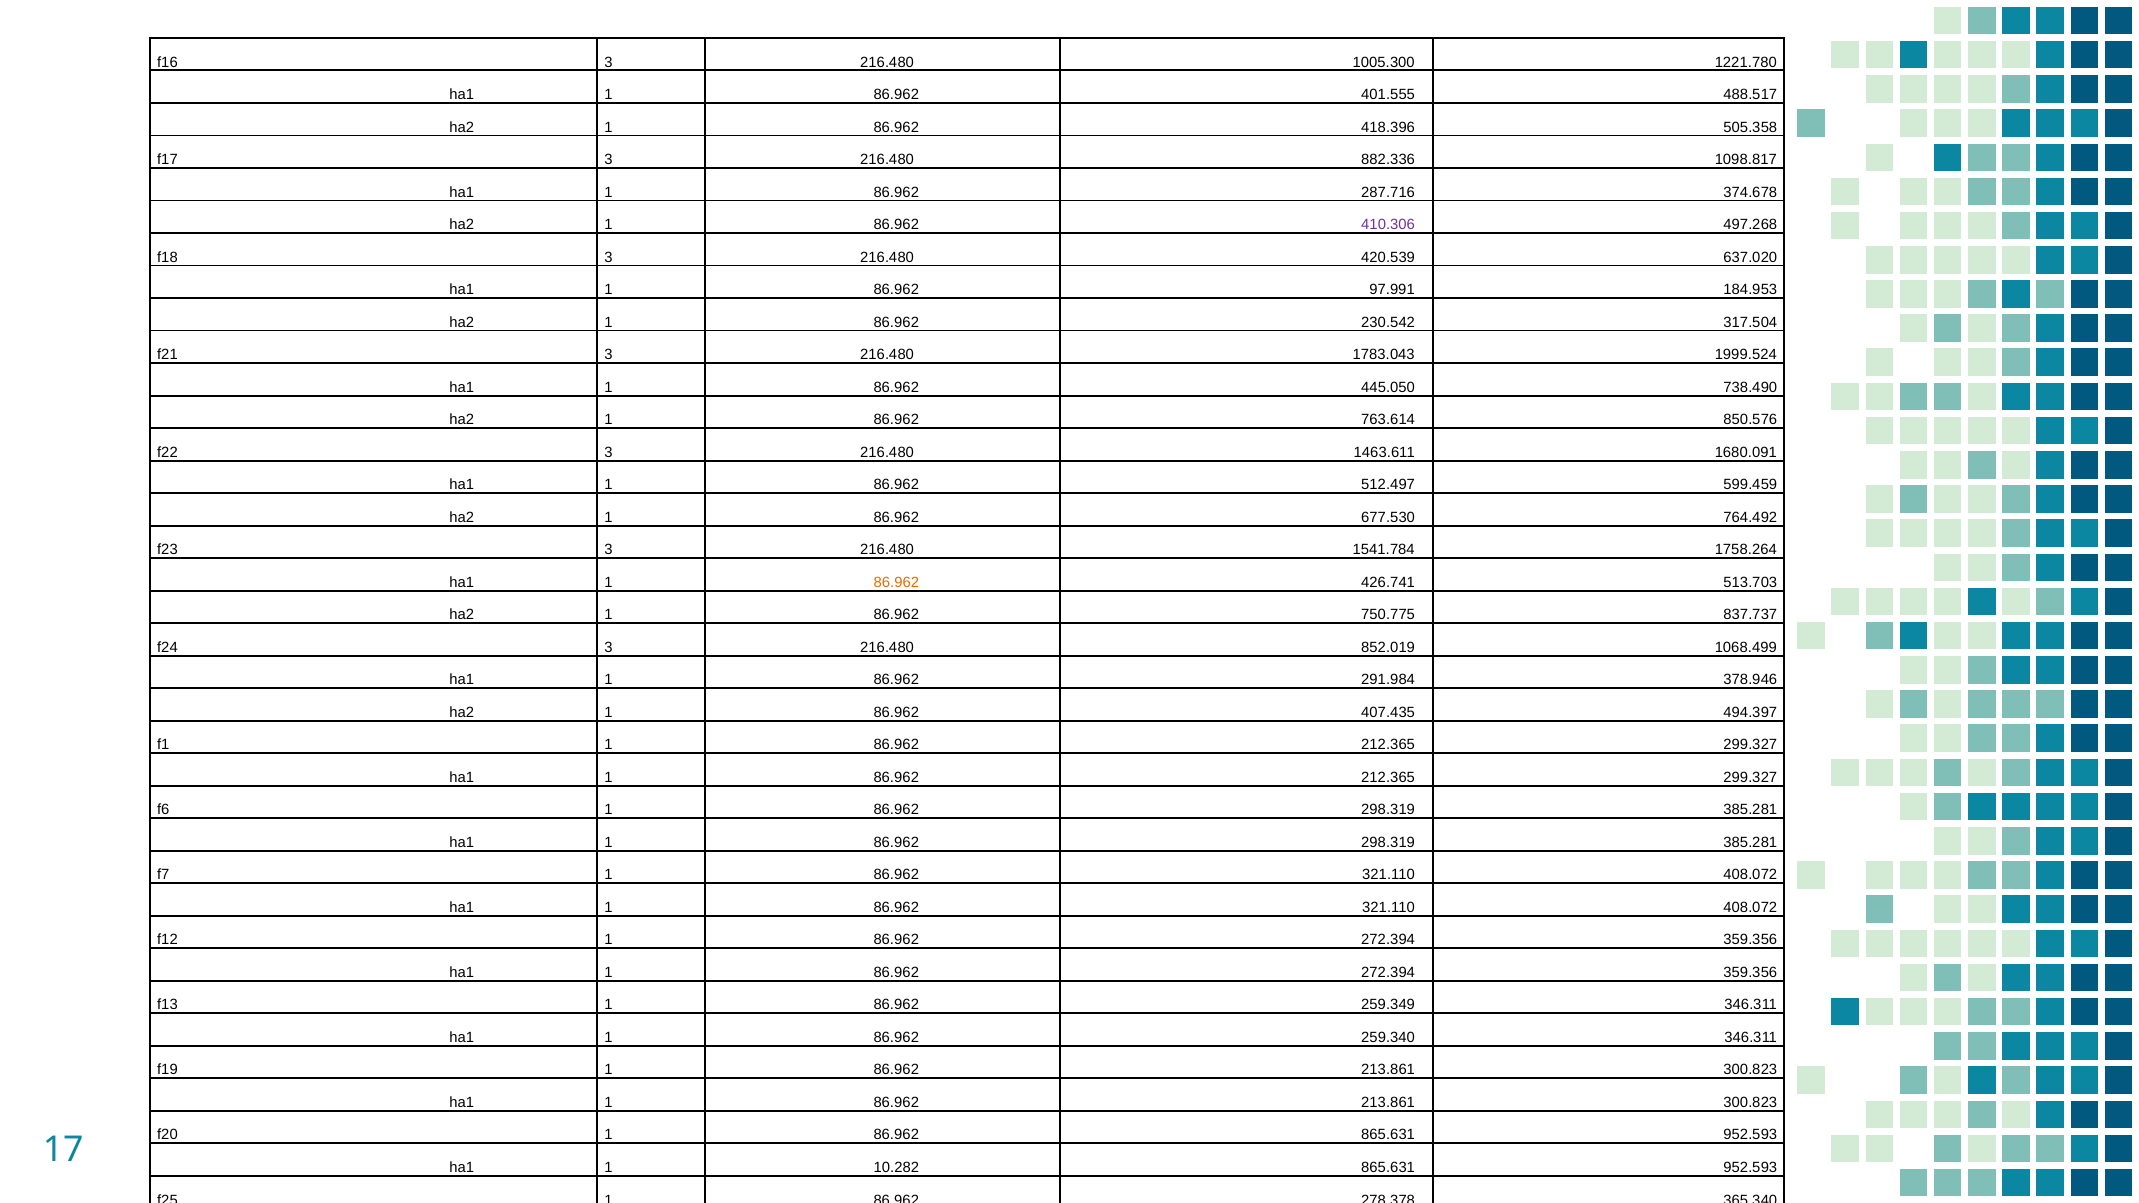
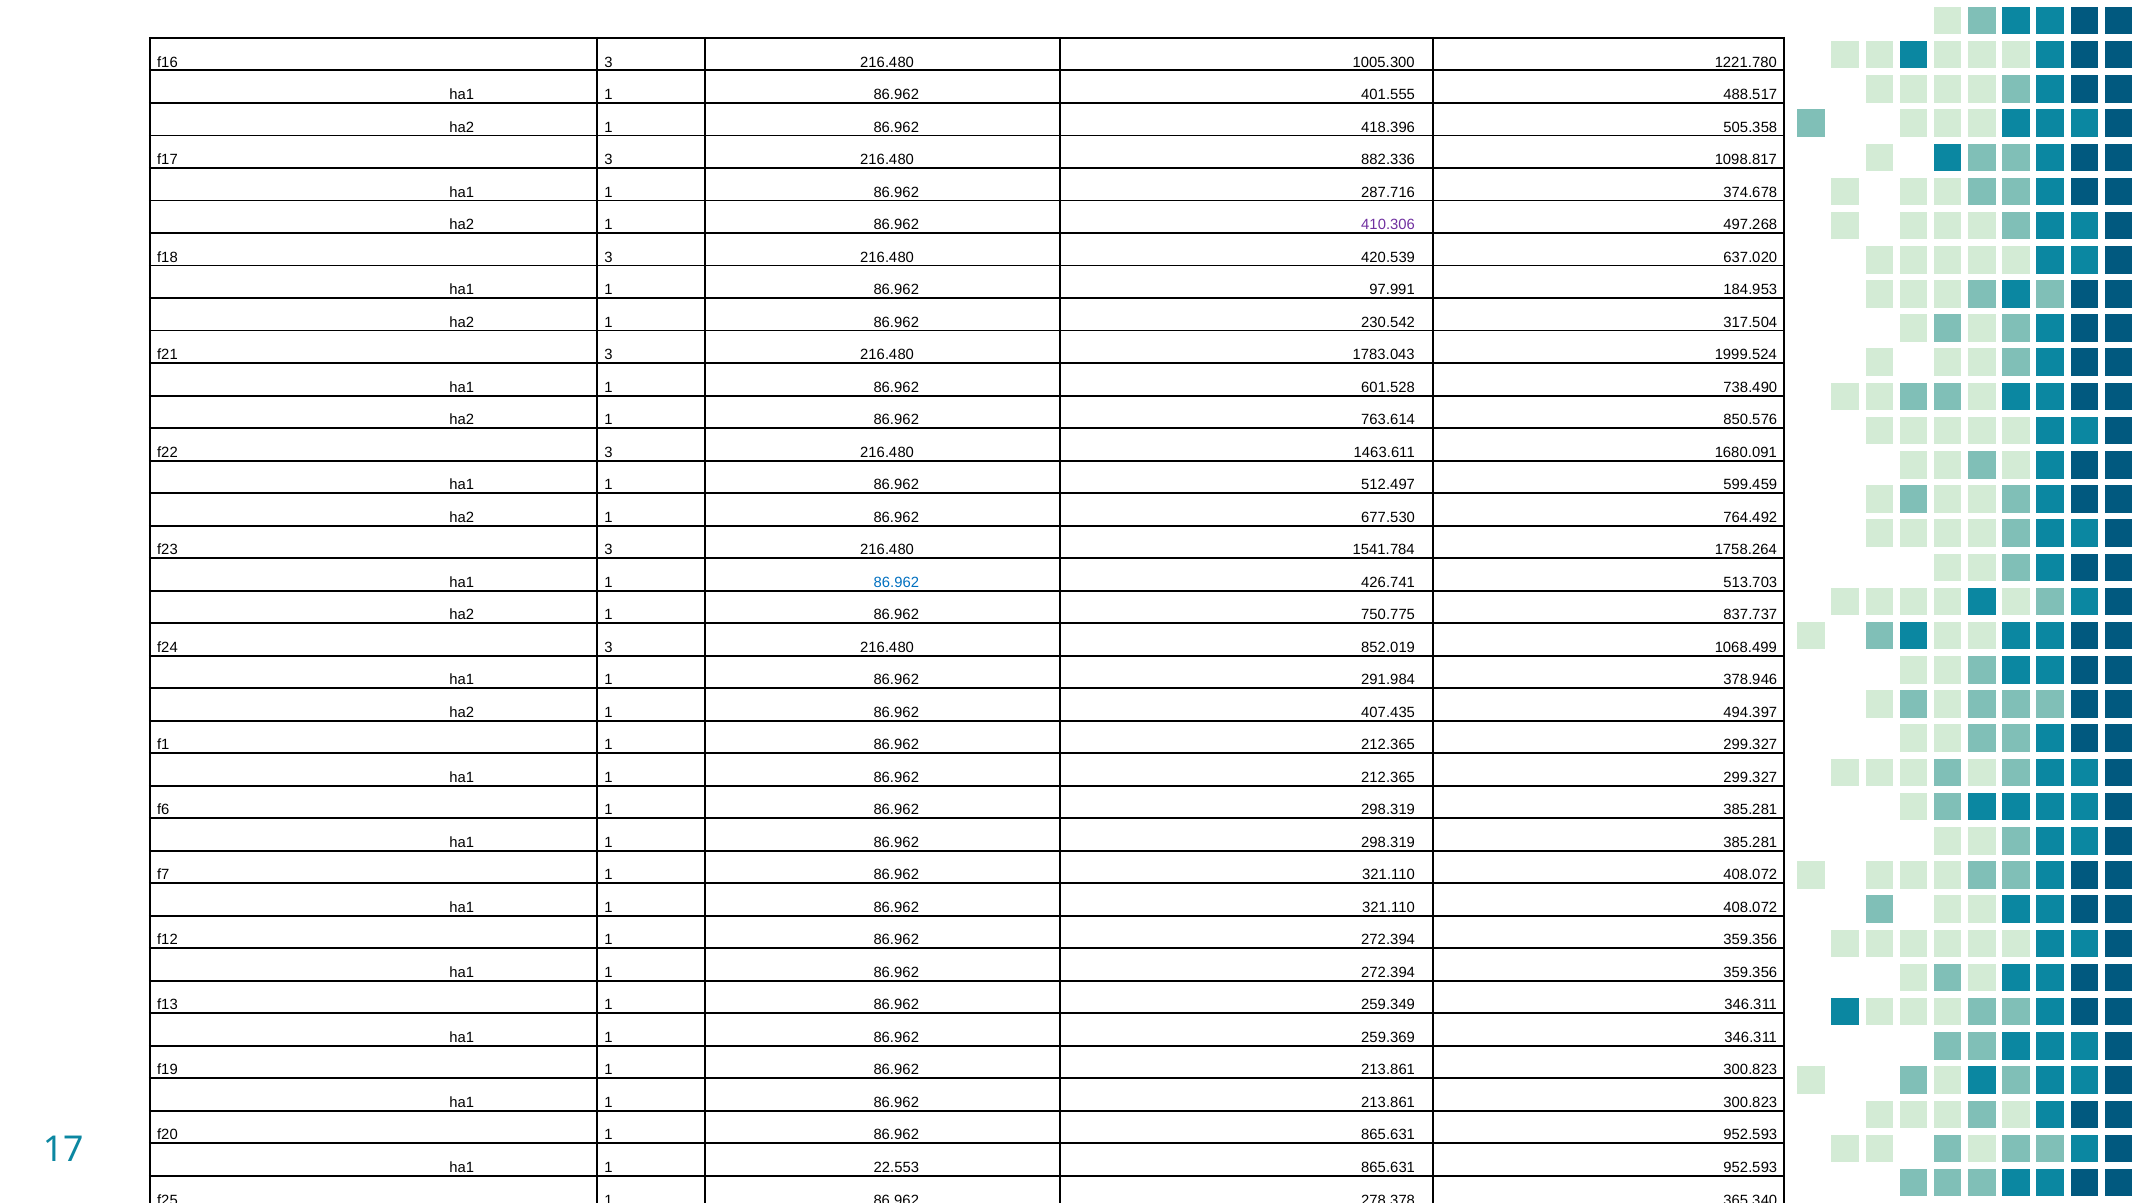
445.050: 445.050 -> 601.528
86.962 at (896, 582) colour: orange -> blue
259.340: 259.340 -> 259.369
10.282: 10.282 -> 22.553
